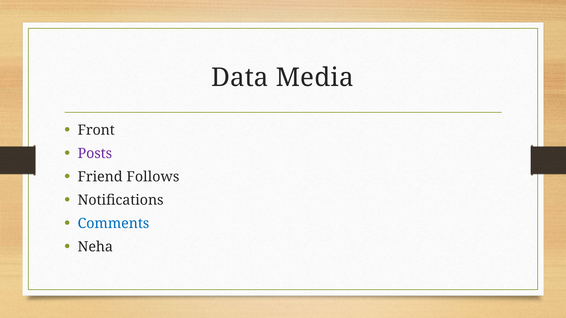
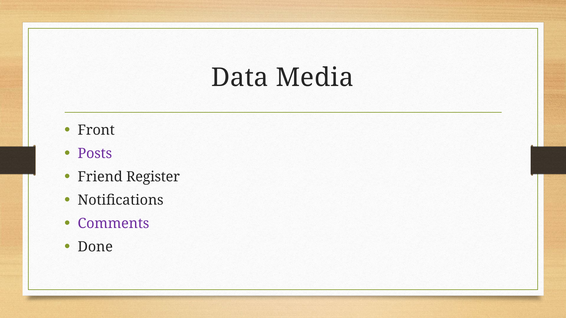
Follows: Follows -> Register
Comments colour: blue -> purple
Neha: Neha -> Done
